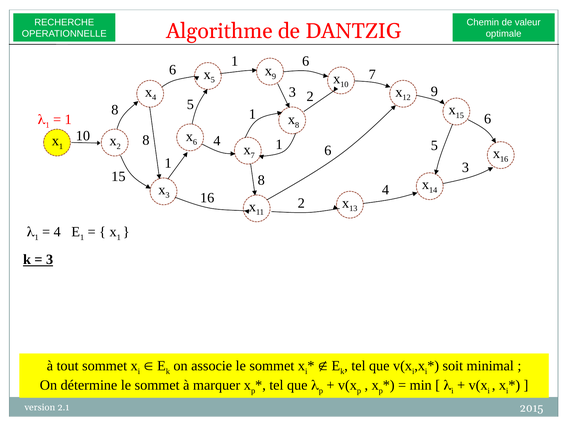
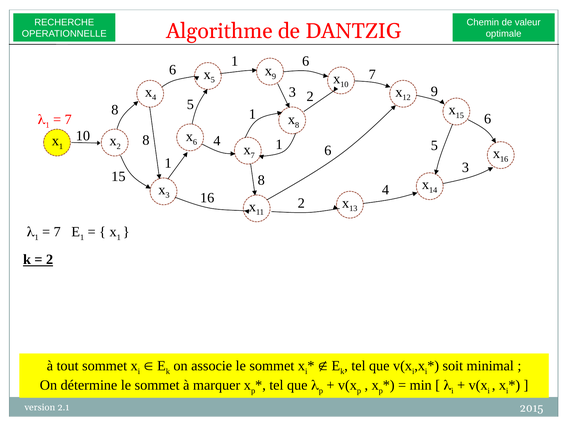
1 at (68, 120): 1 -> 7
4 at (57, 232): 4 -> 7
3 at (50, 260): 3 -> 2
